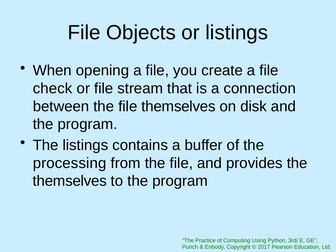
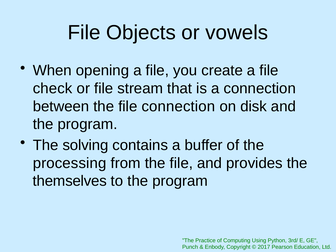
or listings: listings -> vowels
file themselves: themselves -> connection
The listings: listings -> solving
